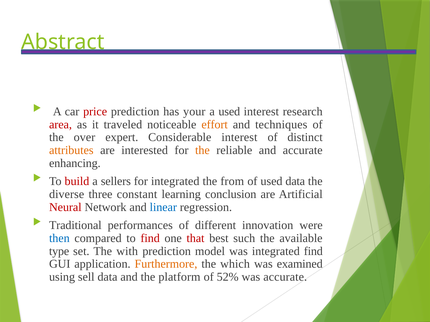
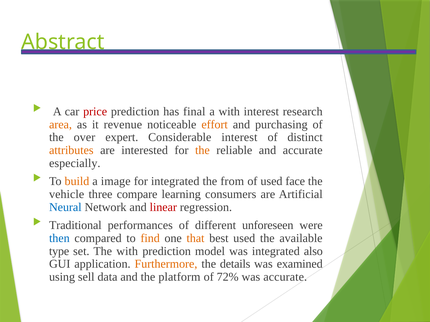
your: your -> final
a used: used -> with
area colour: red -> orange
traveled: traveled -> revenue
techniques: techniques -> purchasing
enhancing: enhancing -> especially
build colour: red -> orange
sellers: sellers -> image
used data: data -> face
diverse: diverse -> vehicle
constant: constant -> compare
conclusion: conclusion -> consumers
Neural colour: red -> blue
linear colour: blue -> red
innovation: innovation -> unforeseen
find at (150, 239) colour: red -> orange
that colour: red -> orange
best such: such -> used
integrated find: find -> also
which: which -> details
52%: 52% -> 72%
